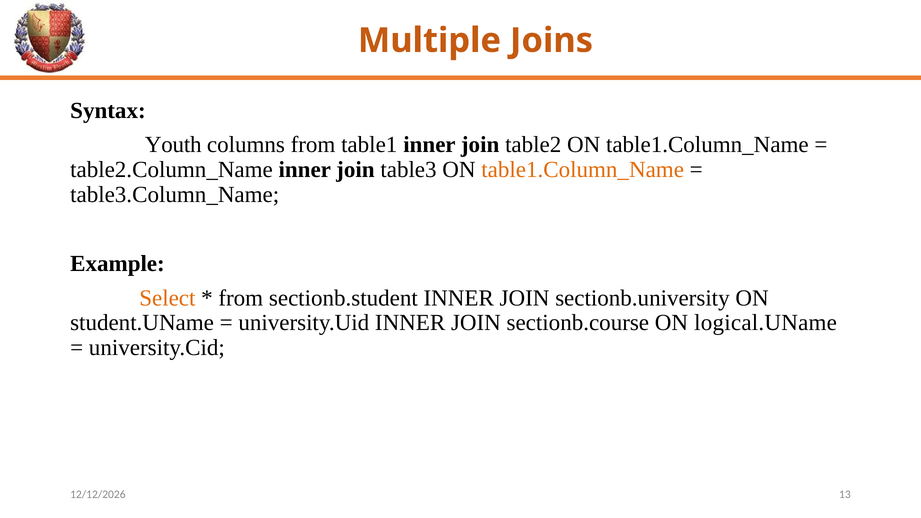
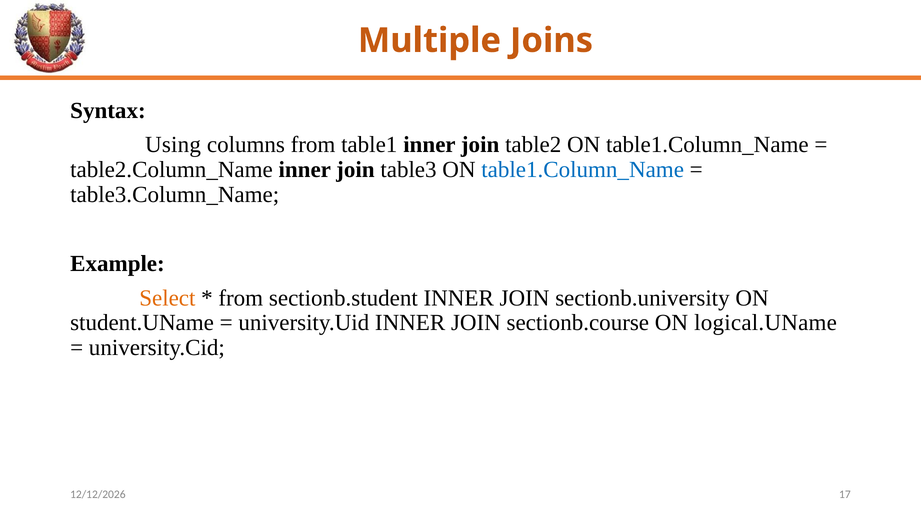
Youth: Youth -> Using
table1.Column_Name at (583, 170) colour: orange -> blue
13: 13 -> 17
